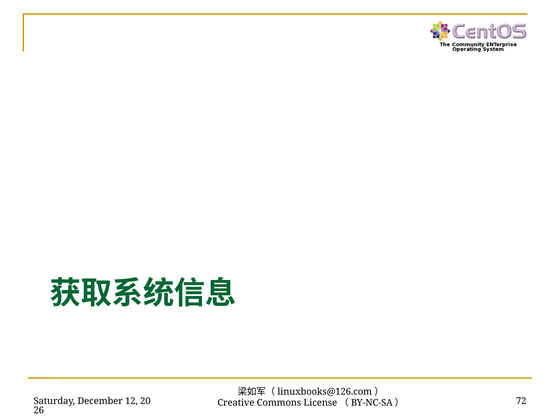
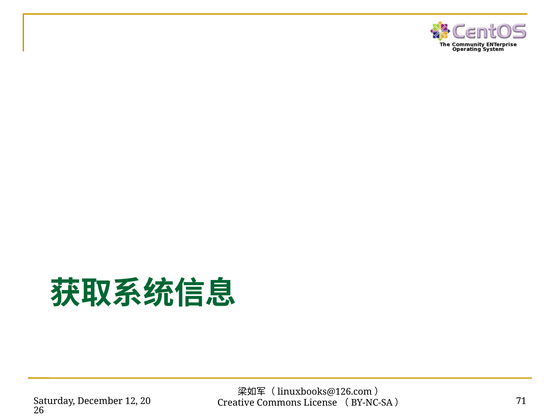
72: 72 -> 71
